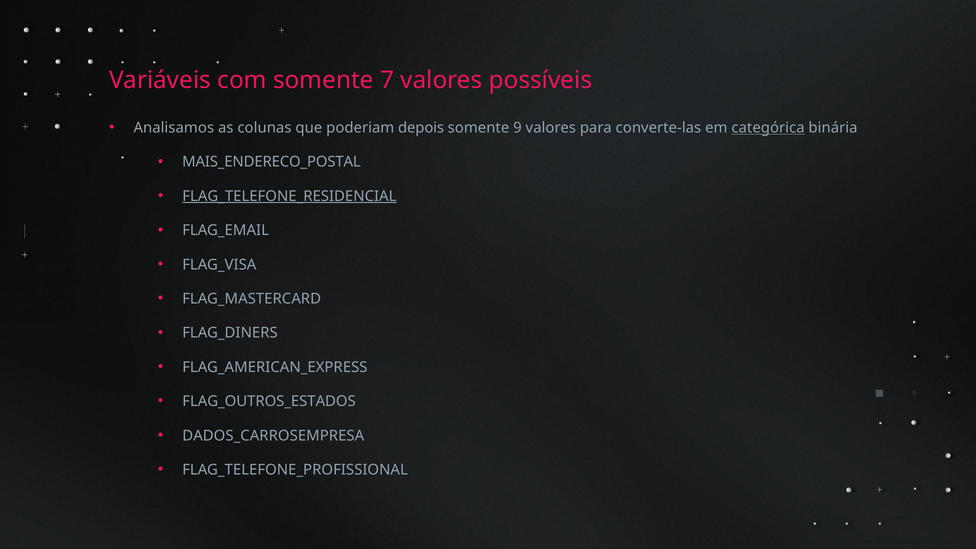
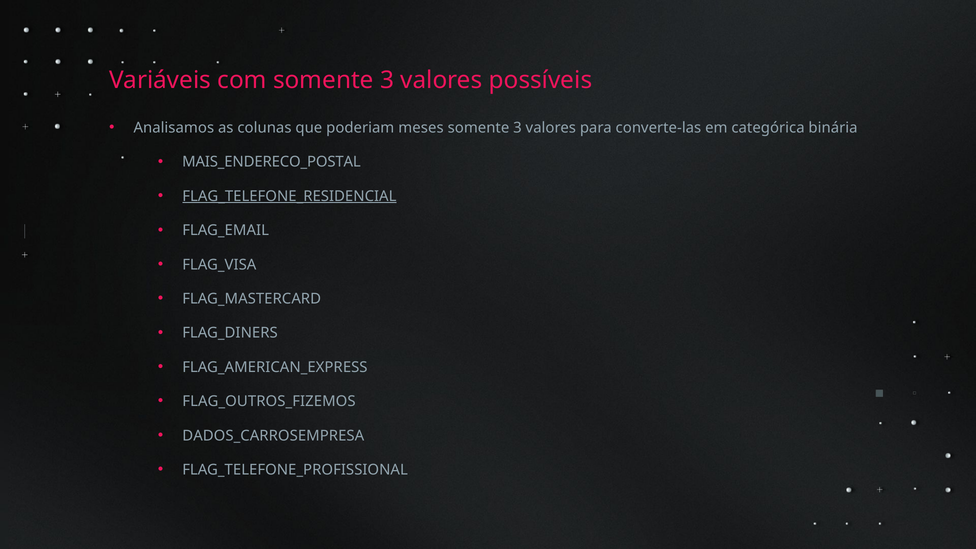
com somente 7: 7 -> 3
depois: depois -> meses
9 at (517, 128): 9 -> 3
categórica underline: present -> none
FLAG_OUTROS_ESTADOS: FLAG_OUTROS_ESTADOS -> FLAG_OUTROS_FIZEMOS
